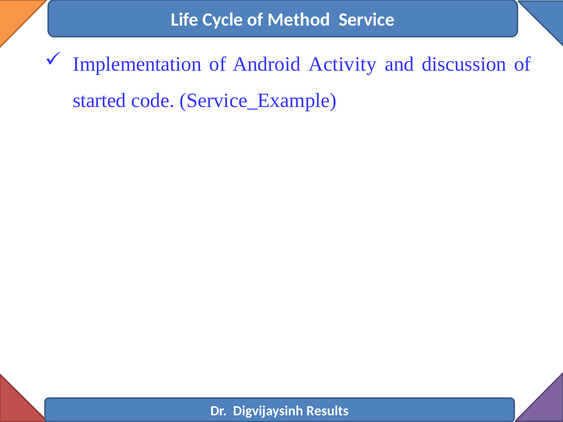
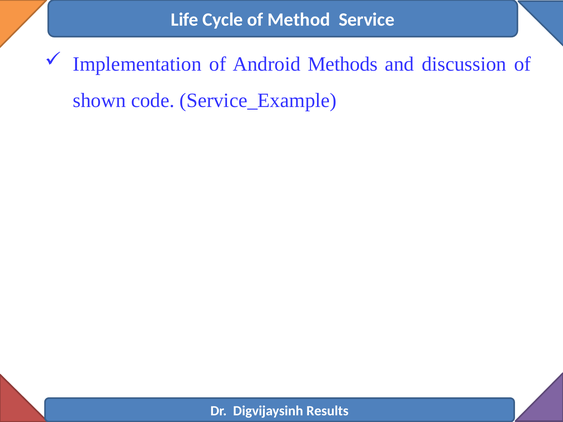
Activity: Activity -> Methods
started: started -> shown
